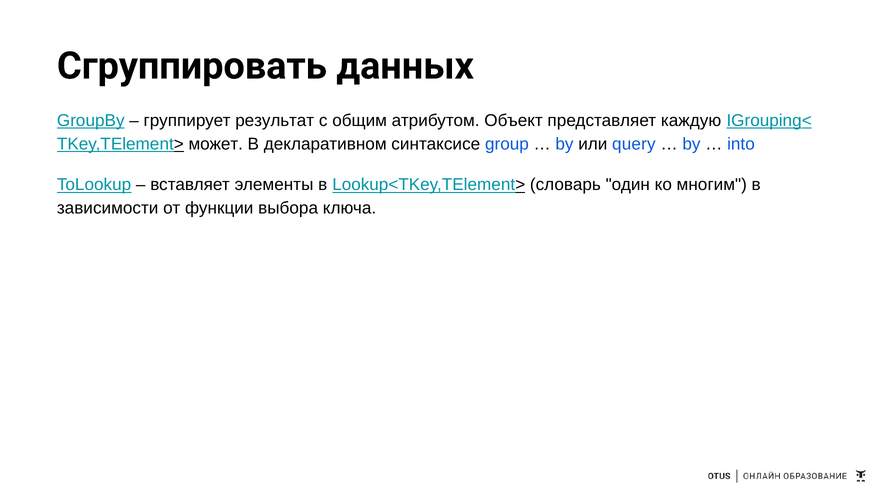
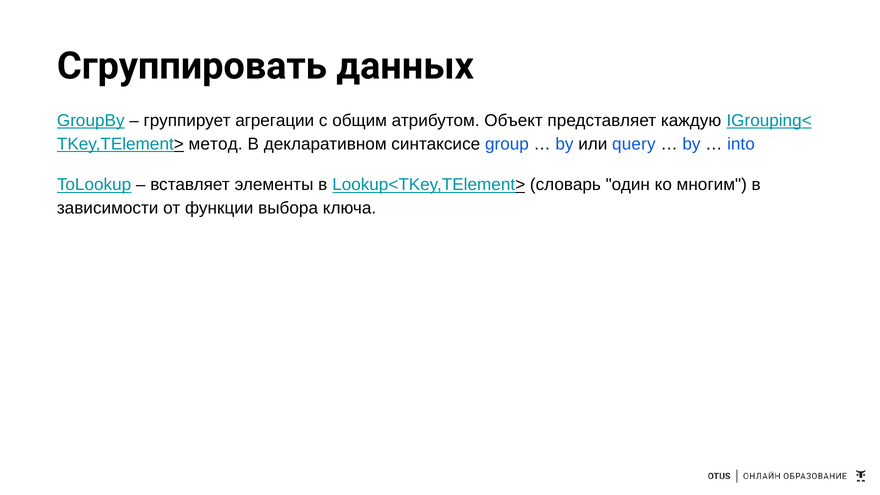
результат: результат -> агрегации
может: может -> метод
